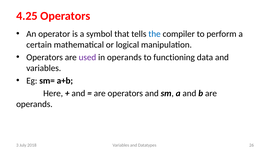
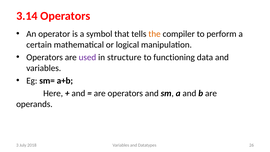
4.25: 4.25 -> 3.14
the colour: blue -> orange
in operands: operands -> structure
